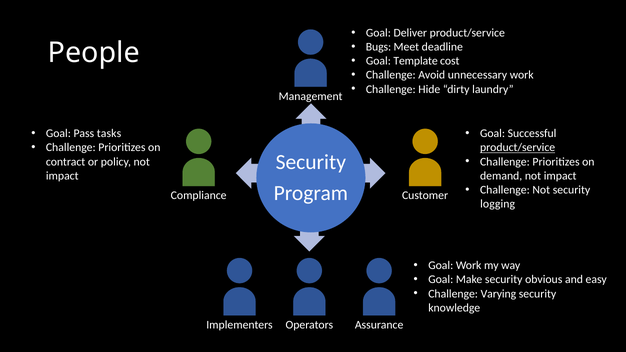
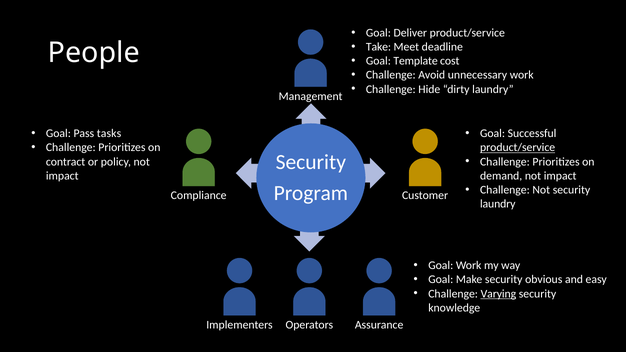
Bugs: Bugs -> Take
logging at (498, 204): logging -> laundry
Varying underline: none -> present
